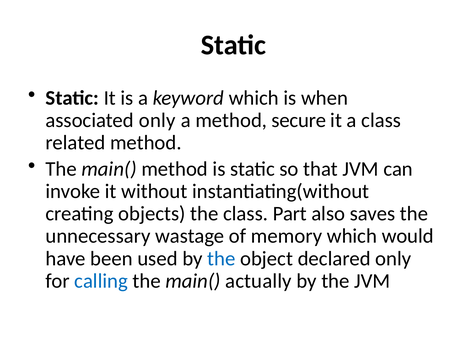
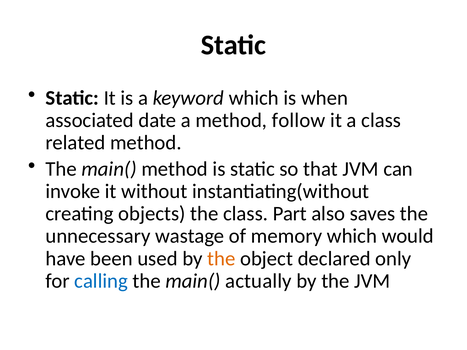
associated only: only -> date
secure: secure -> follow
the at (221, 259) colour: blue -> orange
